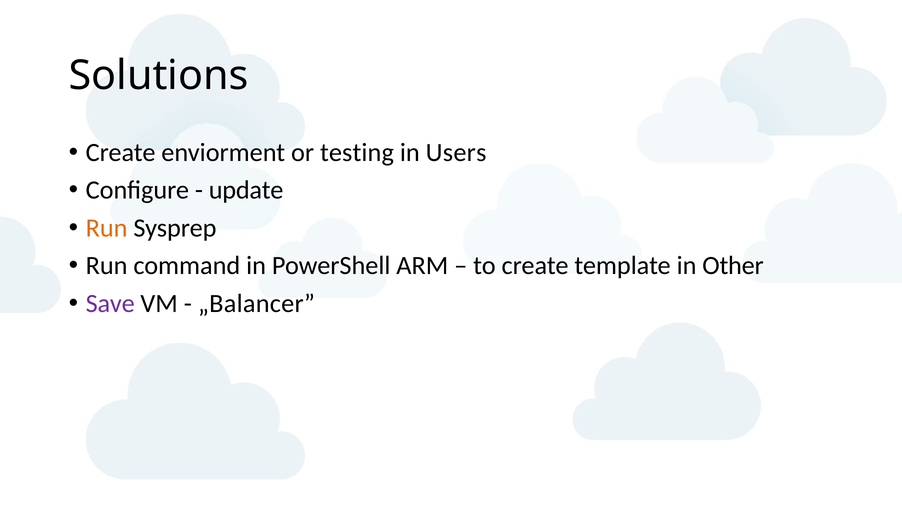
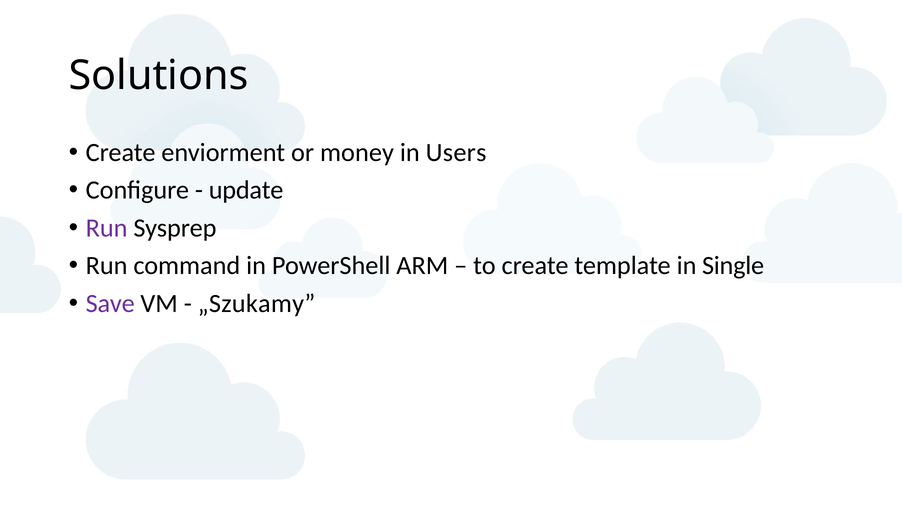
testing: testing -> money
Run at (107, 228) colour: orange -> purple
Other: Other -> Single
„Balancer: „Balancer -> „Szukamy
